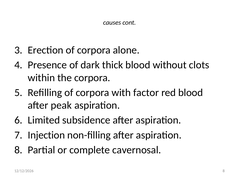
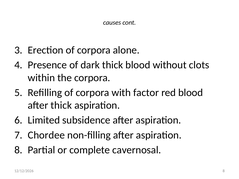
after peak: peak -> thick
Injection: Injection -> Chordee
